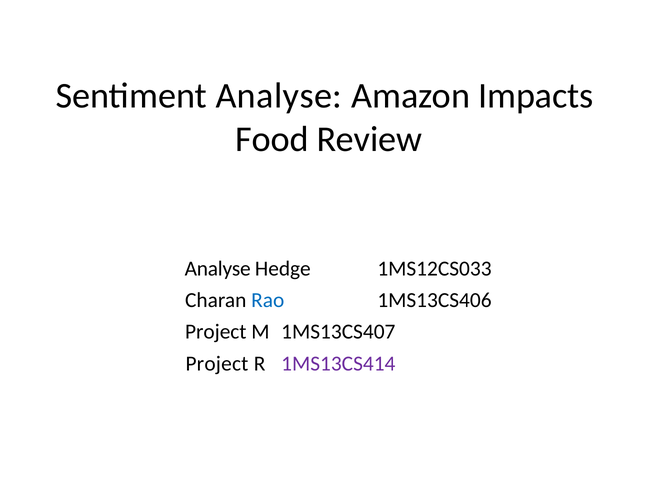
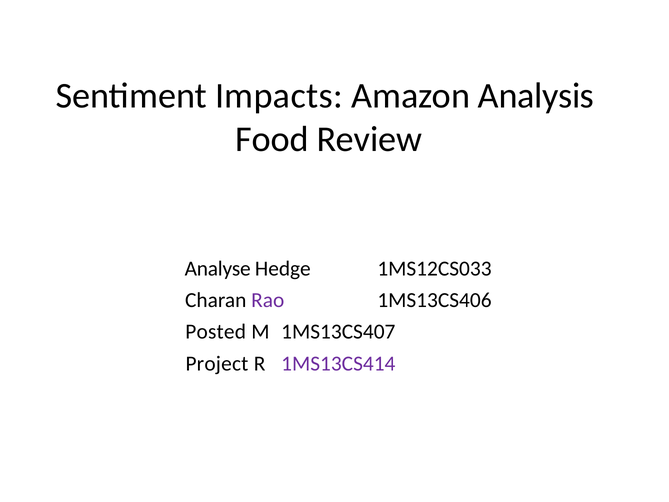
Sentiment Analyse: Analyse -> Impacts
Impacts: Impacts -> Analysis
Rao colour: blue -> purple
Project at (216, 332): Project -> Posted
